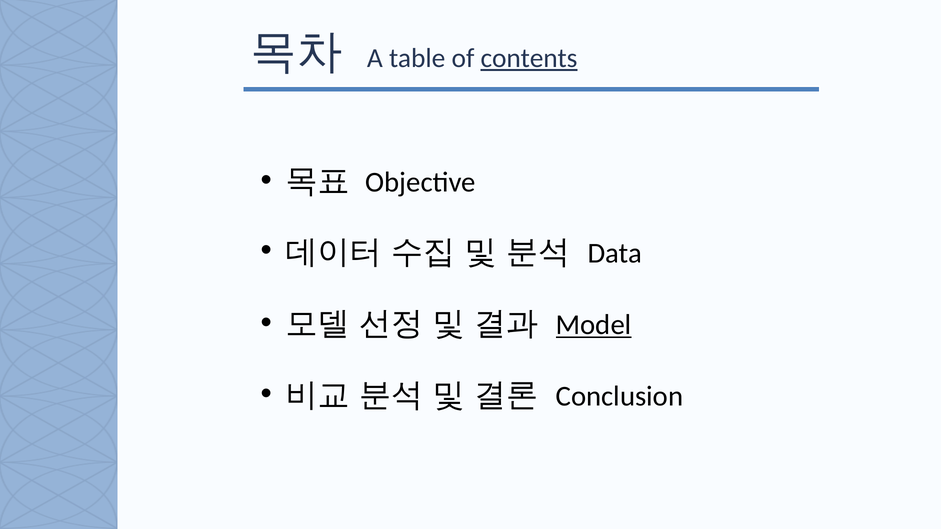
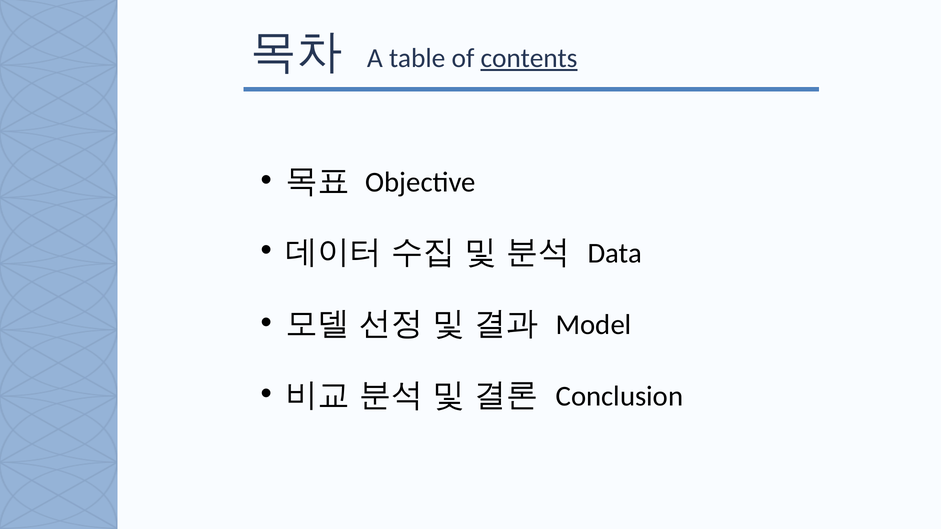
Model underline: present -> none
